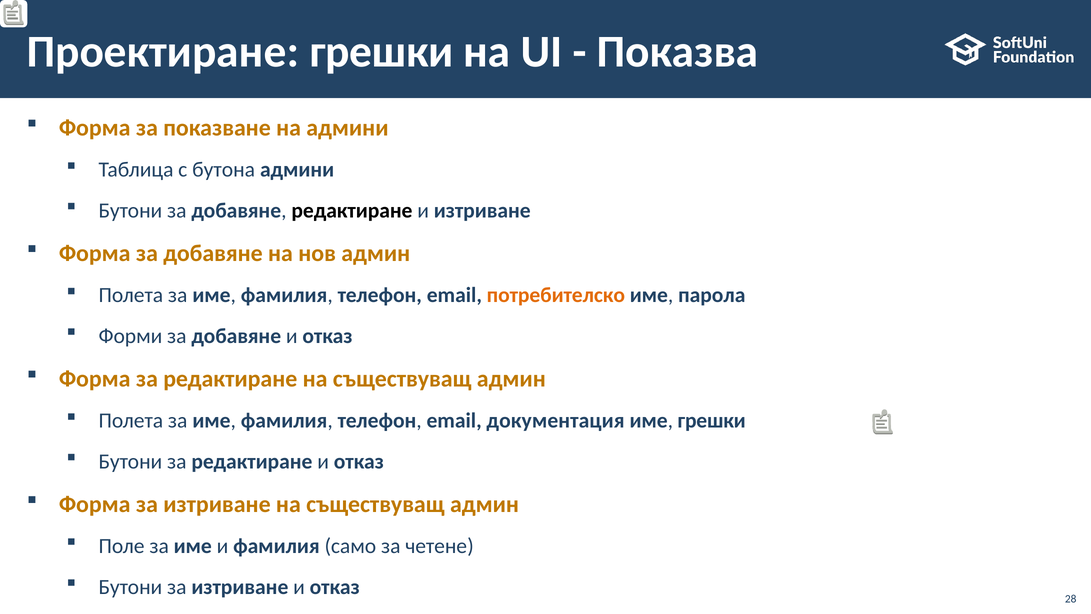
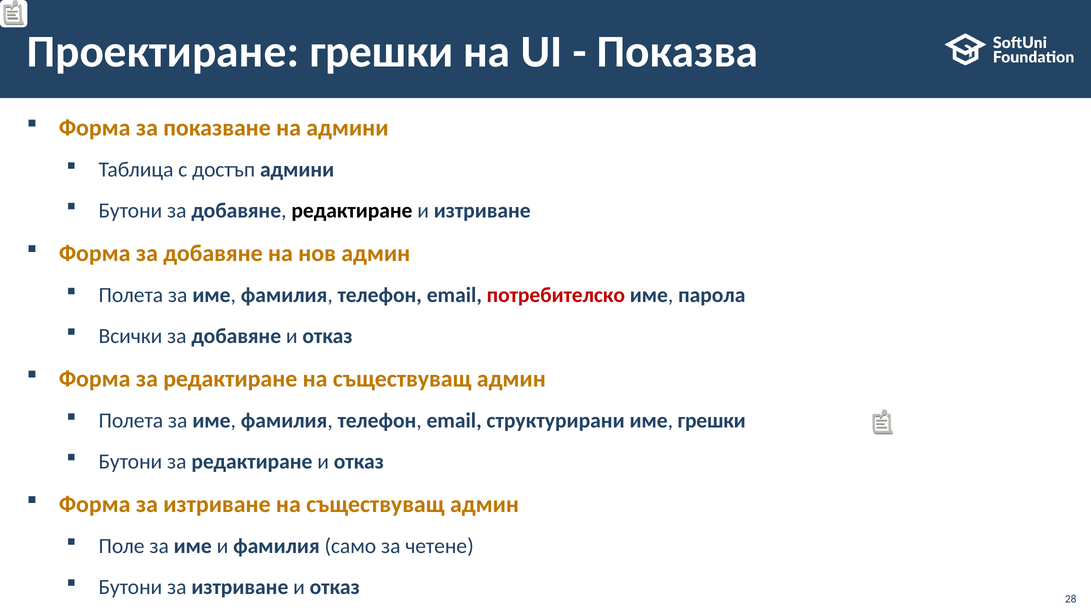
бутона: бутона -> достъп
потребителско colour: orange -> red
Форми: Форми -> Всички
документация: документация -> структурирани
